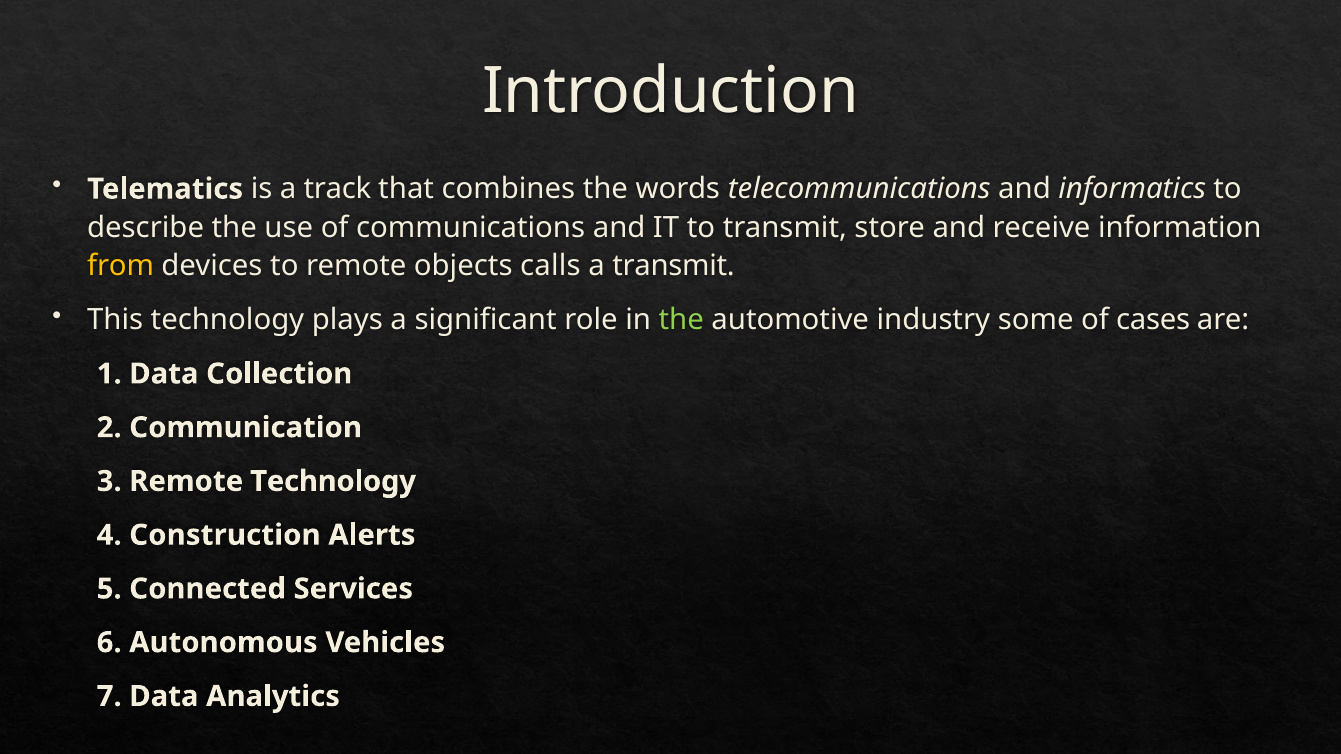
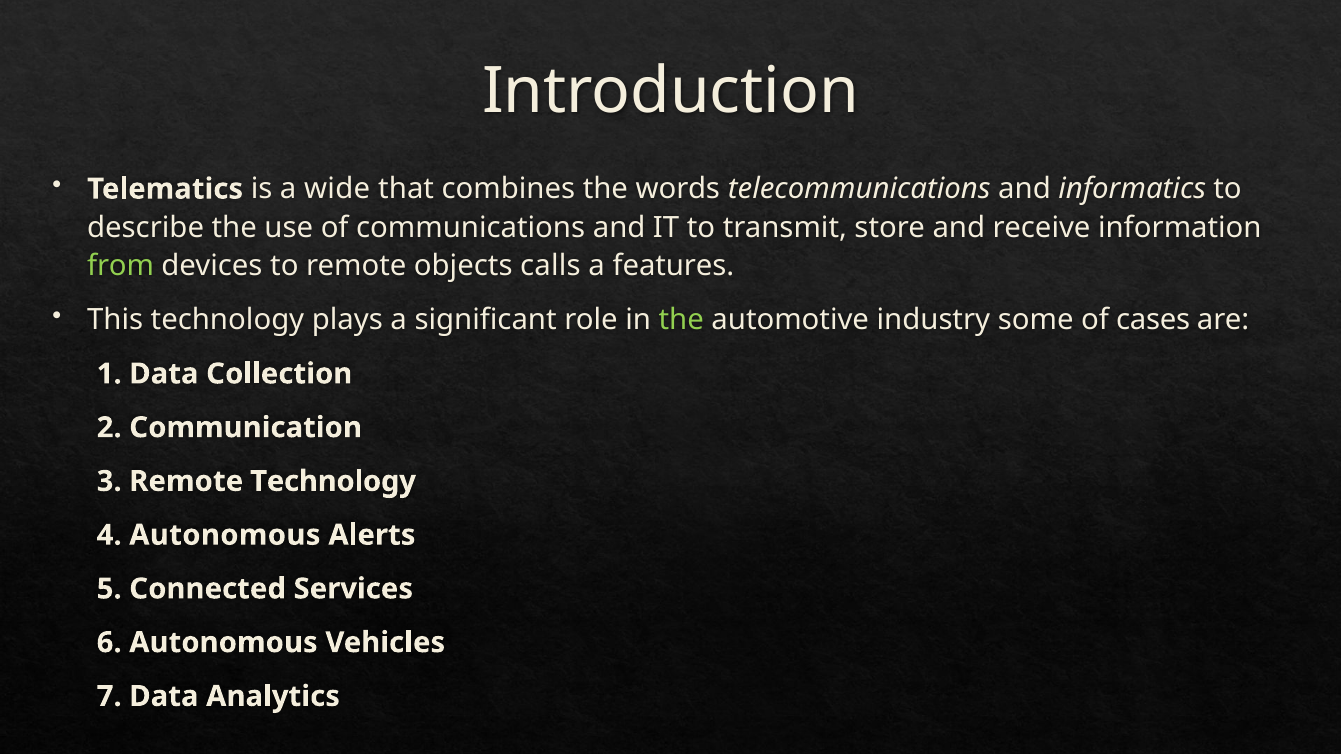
track: track -> wide
from colour: yellow -> light green
a transmit: transmit -> features
4 Construction: Construction -> Autonomous
